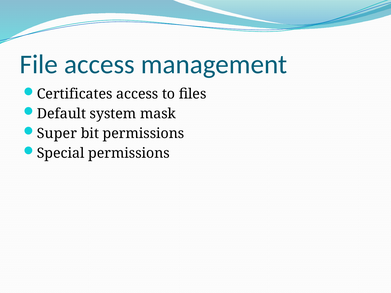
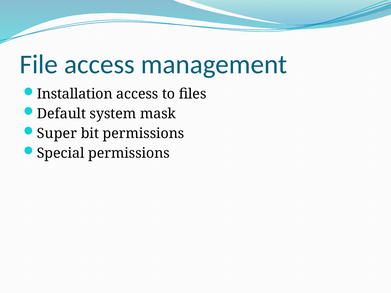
Certificates: Certificates -> Installation
